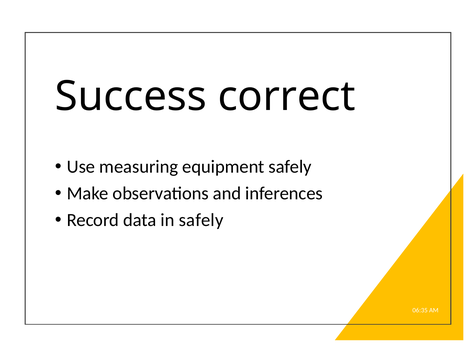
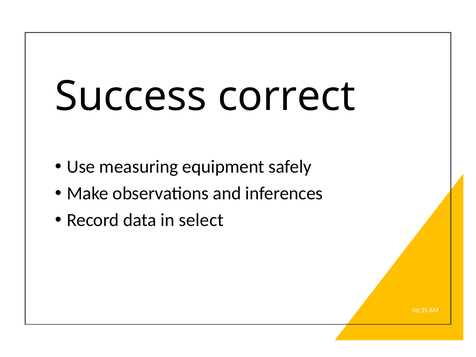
in safely: safely -> select
